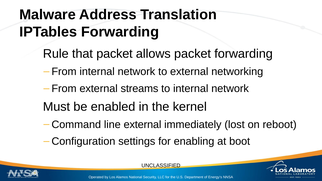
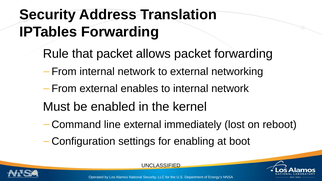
Malware at (48, 15): Malware -> Security
streams: streams -> enables
